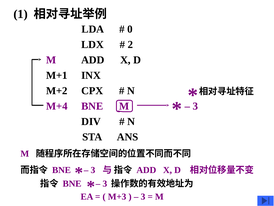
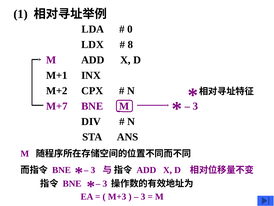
2: 2 -> 8
M+4: M+4 -> M+7
